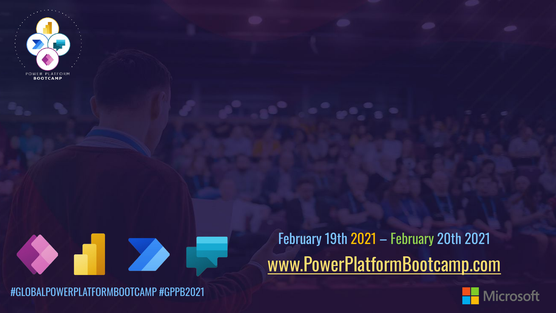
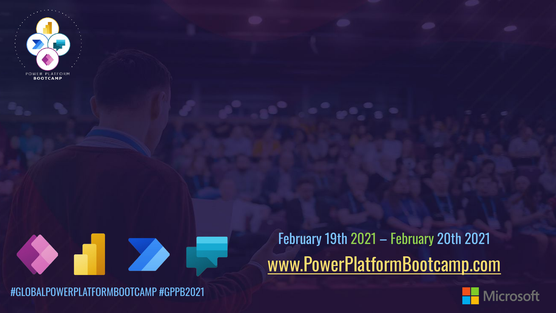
2021 at (363, 239) colour: yellow -> light green
